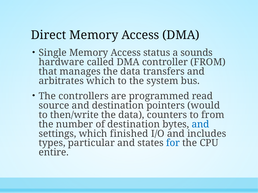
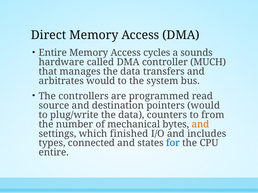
Single at (53, 53): Single -> Entire
status: status -> cycles
controller FROM: FROM -> MUCH
arbitrates which: which -> would
then/write: then/write -> plug/write
of destination: destination -> mechanical
and at (200, 125) colour: blue -> orange
particular: particular -> connected
